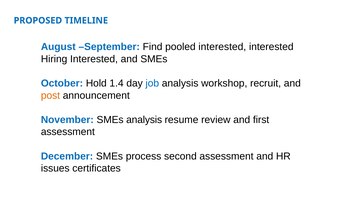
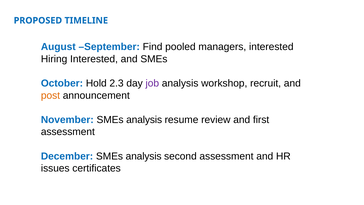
pooled interested: interested -> managers
1.4: 1.4 -> 2.3
job colour: blue -> purple
December SMEs process: process -> analysis
